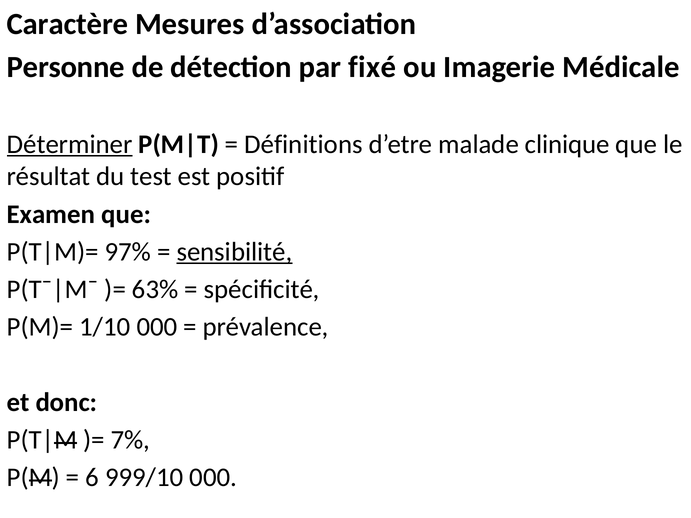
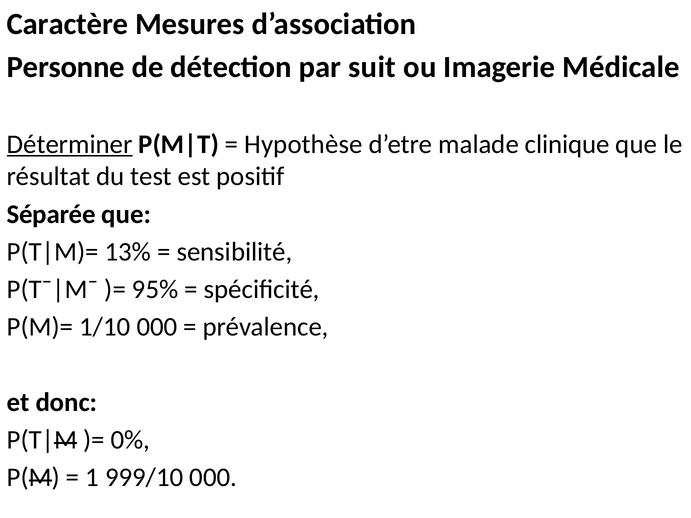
fixé: fixé -> suit
Définitions: Définitions -> Hypothèse
Examen: Examen -> Séparée
97%: 97% -> 13%
sensibilité underline: present -> none
63%: 63% -> 95%
7%: 7% -> 0%
6: 6 -> 1
